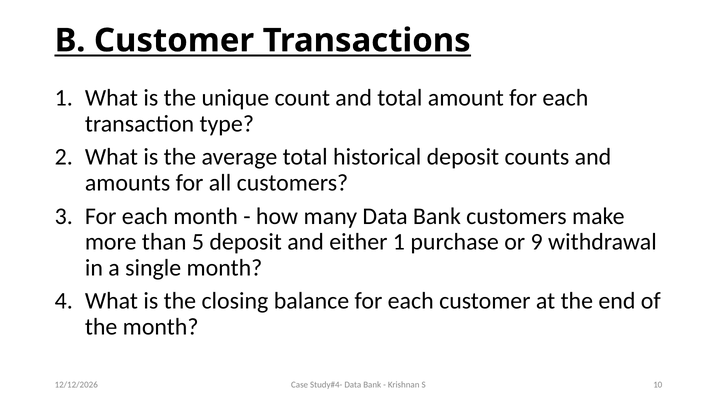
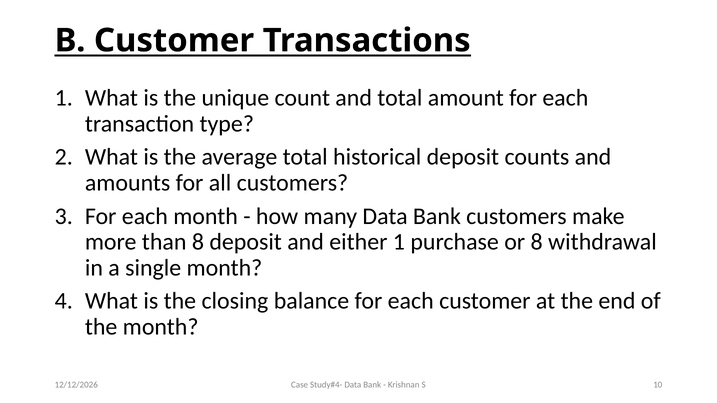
than 5: 5 -> 8
or 9: 9 -> 8
